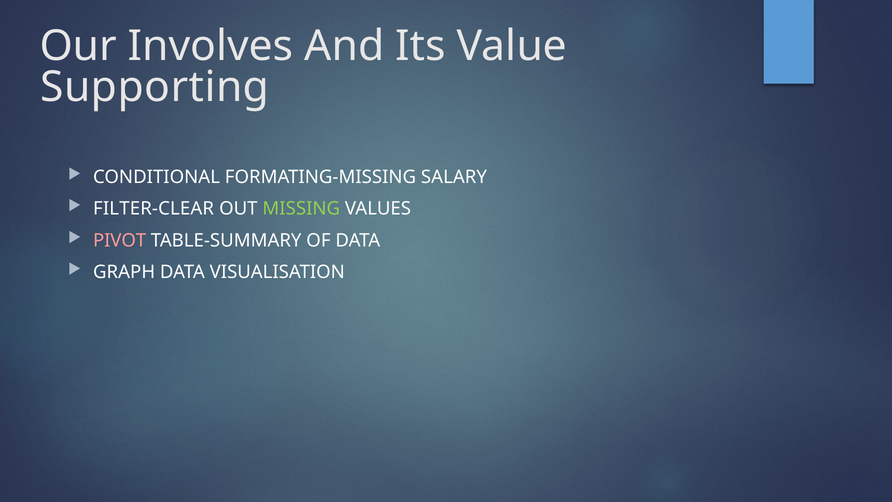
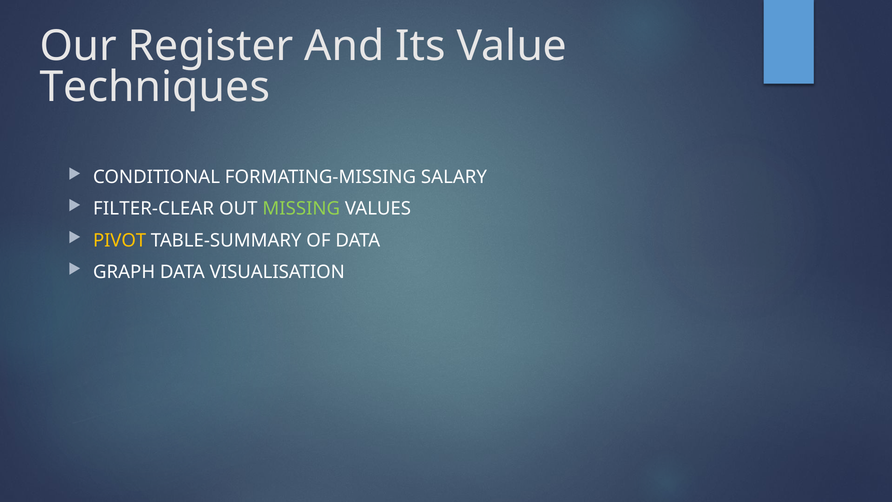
Involves: Involves -> Register
Supporting: Supporting -> Techniques
PIVOT colour: pink -> yellow
